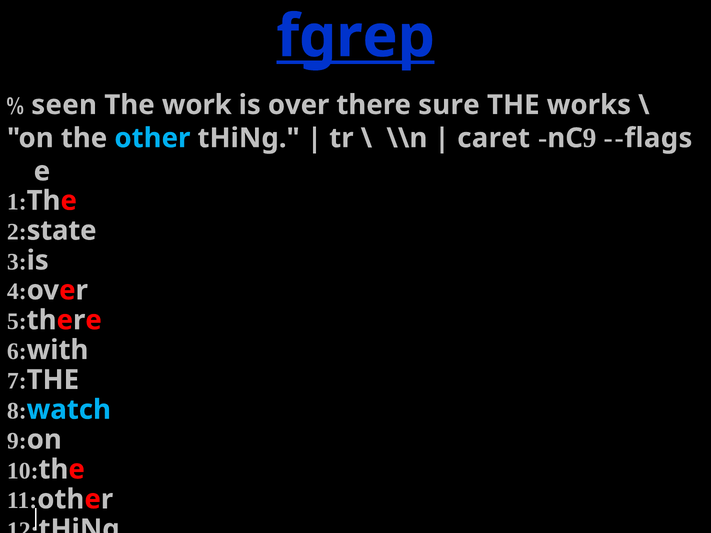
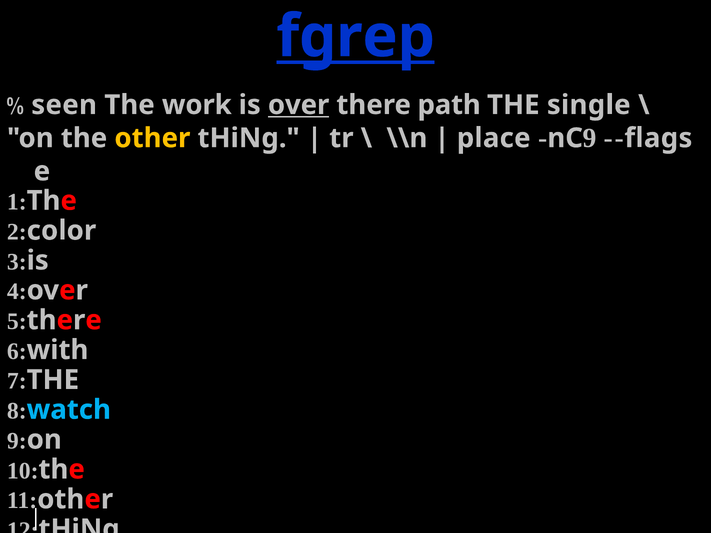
over at (299, 105) underline: none -> present
sure: sure -> path
works: works -> single
other at (152, 138) colour: light blue -> yellow
caret: caret -> place
state: state -> color
